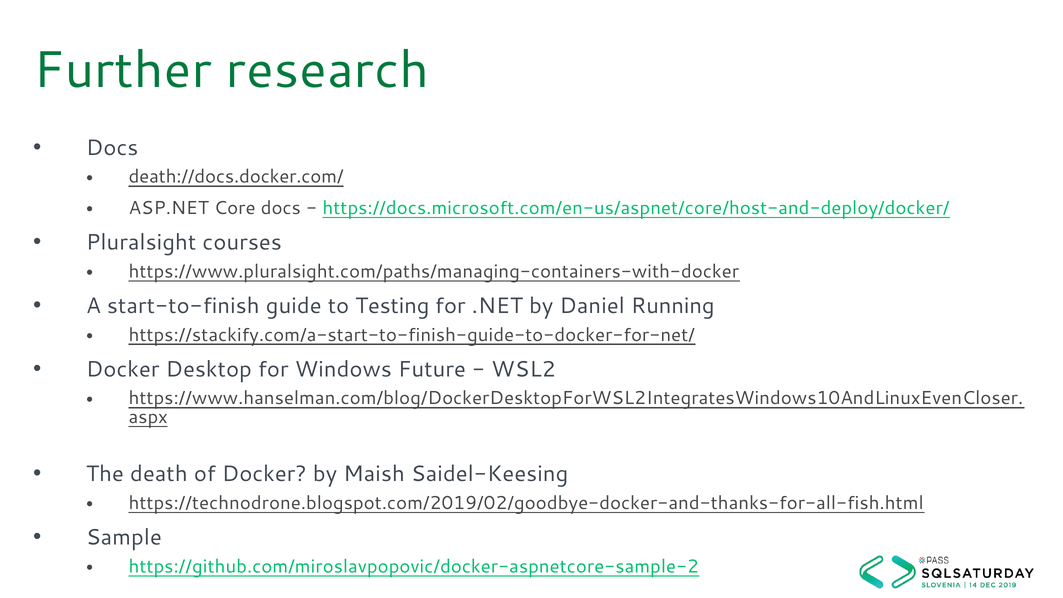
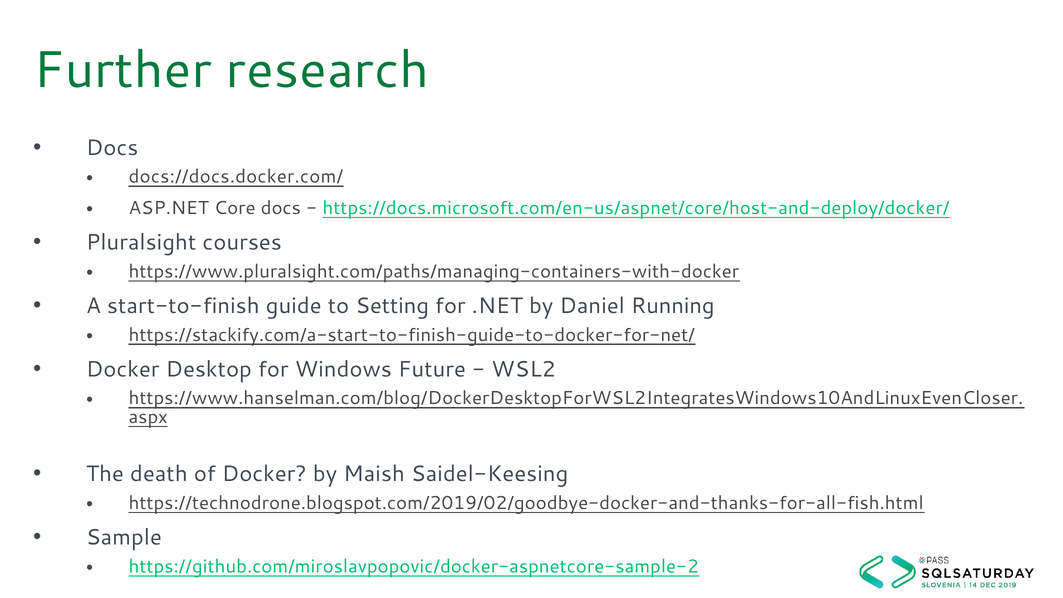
death://docs.docker.com/: death://docs.docker.com/ -> docs://docs.docker.com/
Testing: Testing -> Setting
